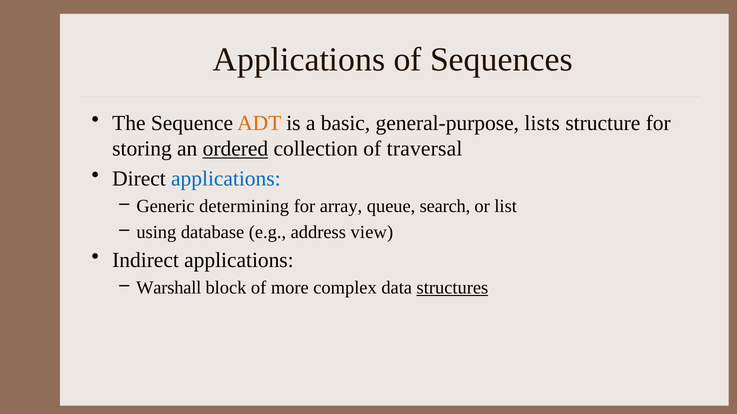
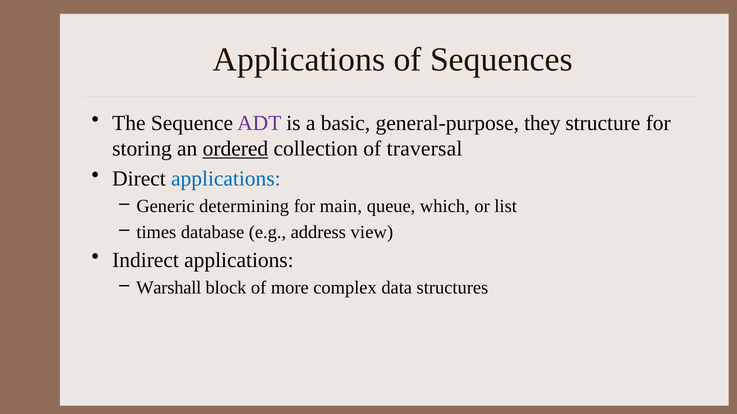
ADT colour: orange -> purple
lists: lists -> they
array: array -> main
search: search -> which
using: using -> times
structures underline: present -> none
